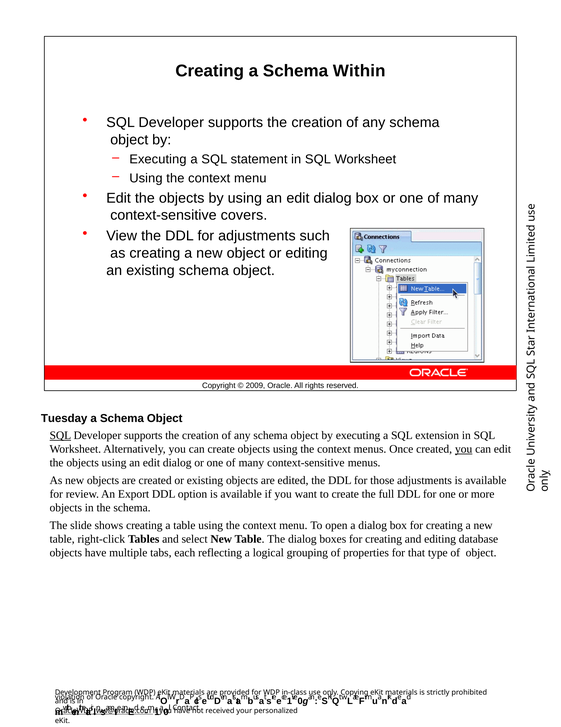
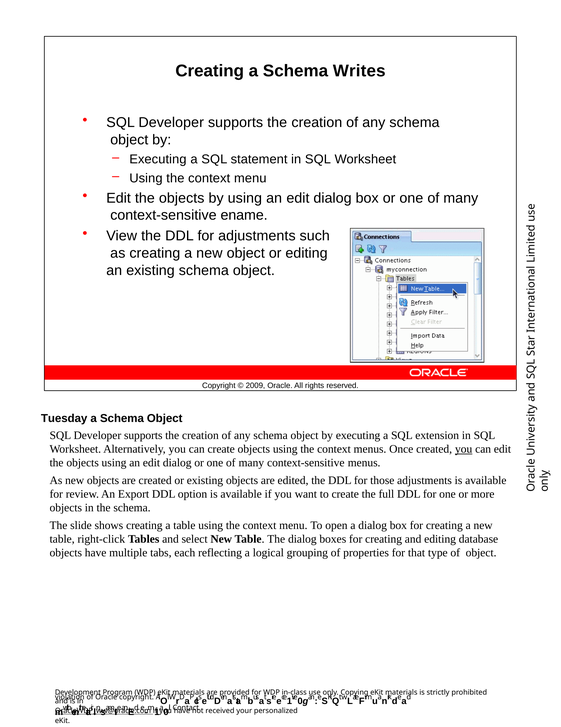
Within: Within -> Writes
covers: covers -> ename
SQL at (60, 435) underline: present -> none
